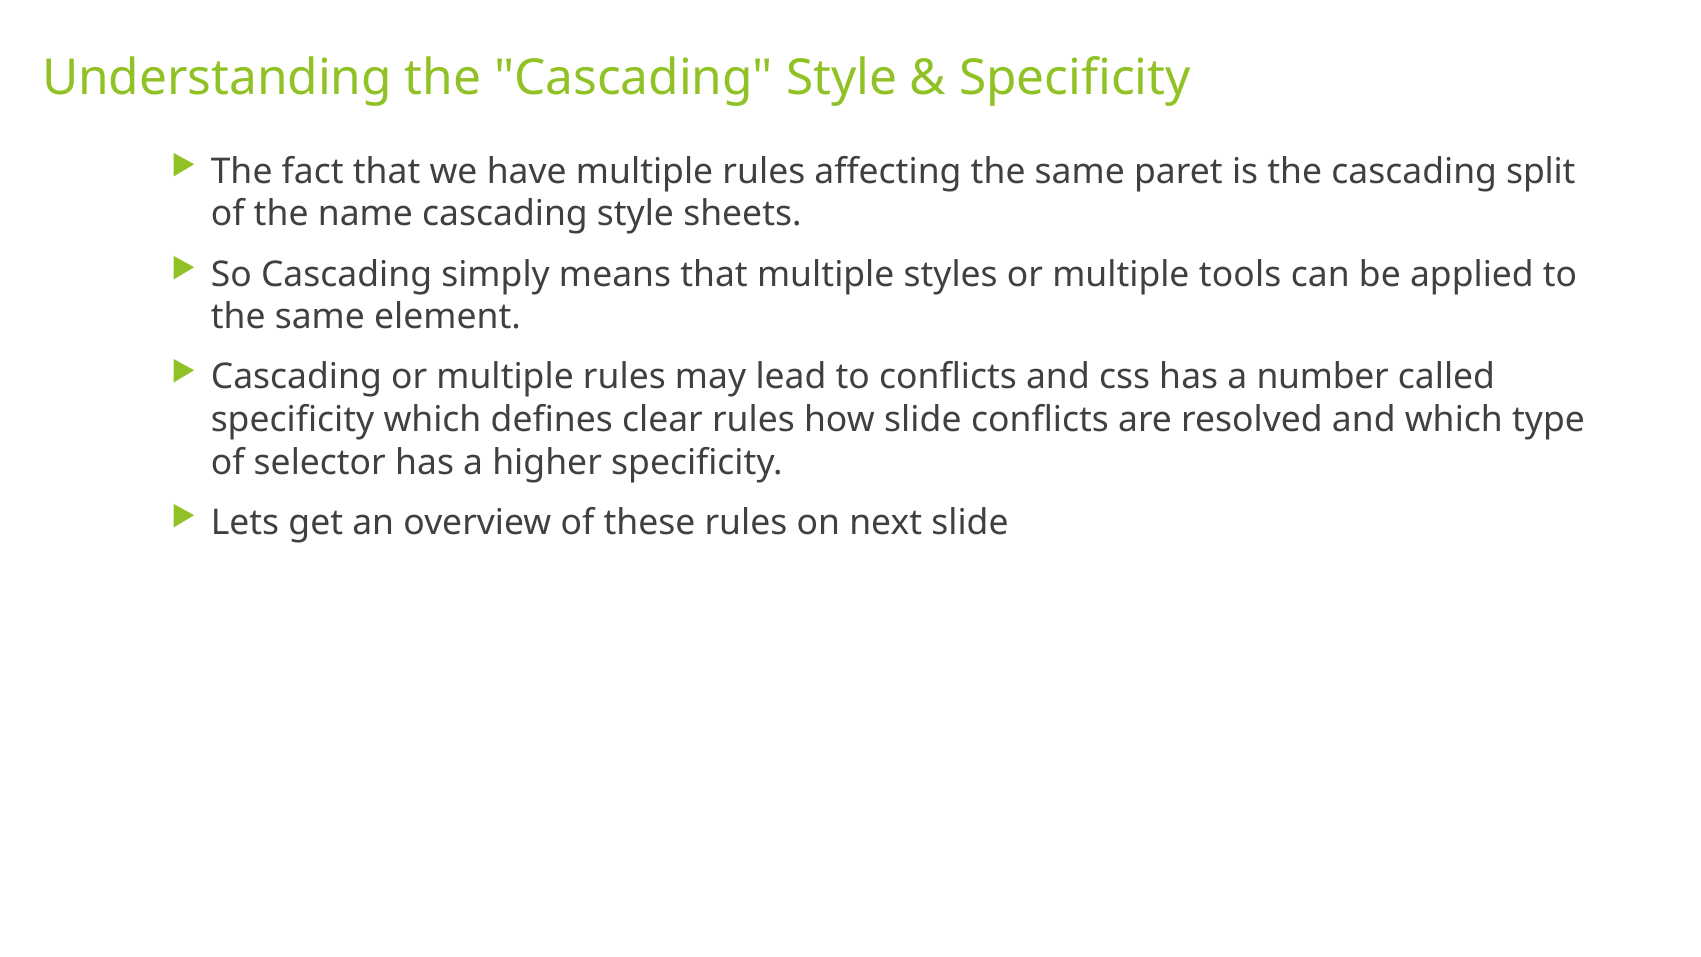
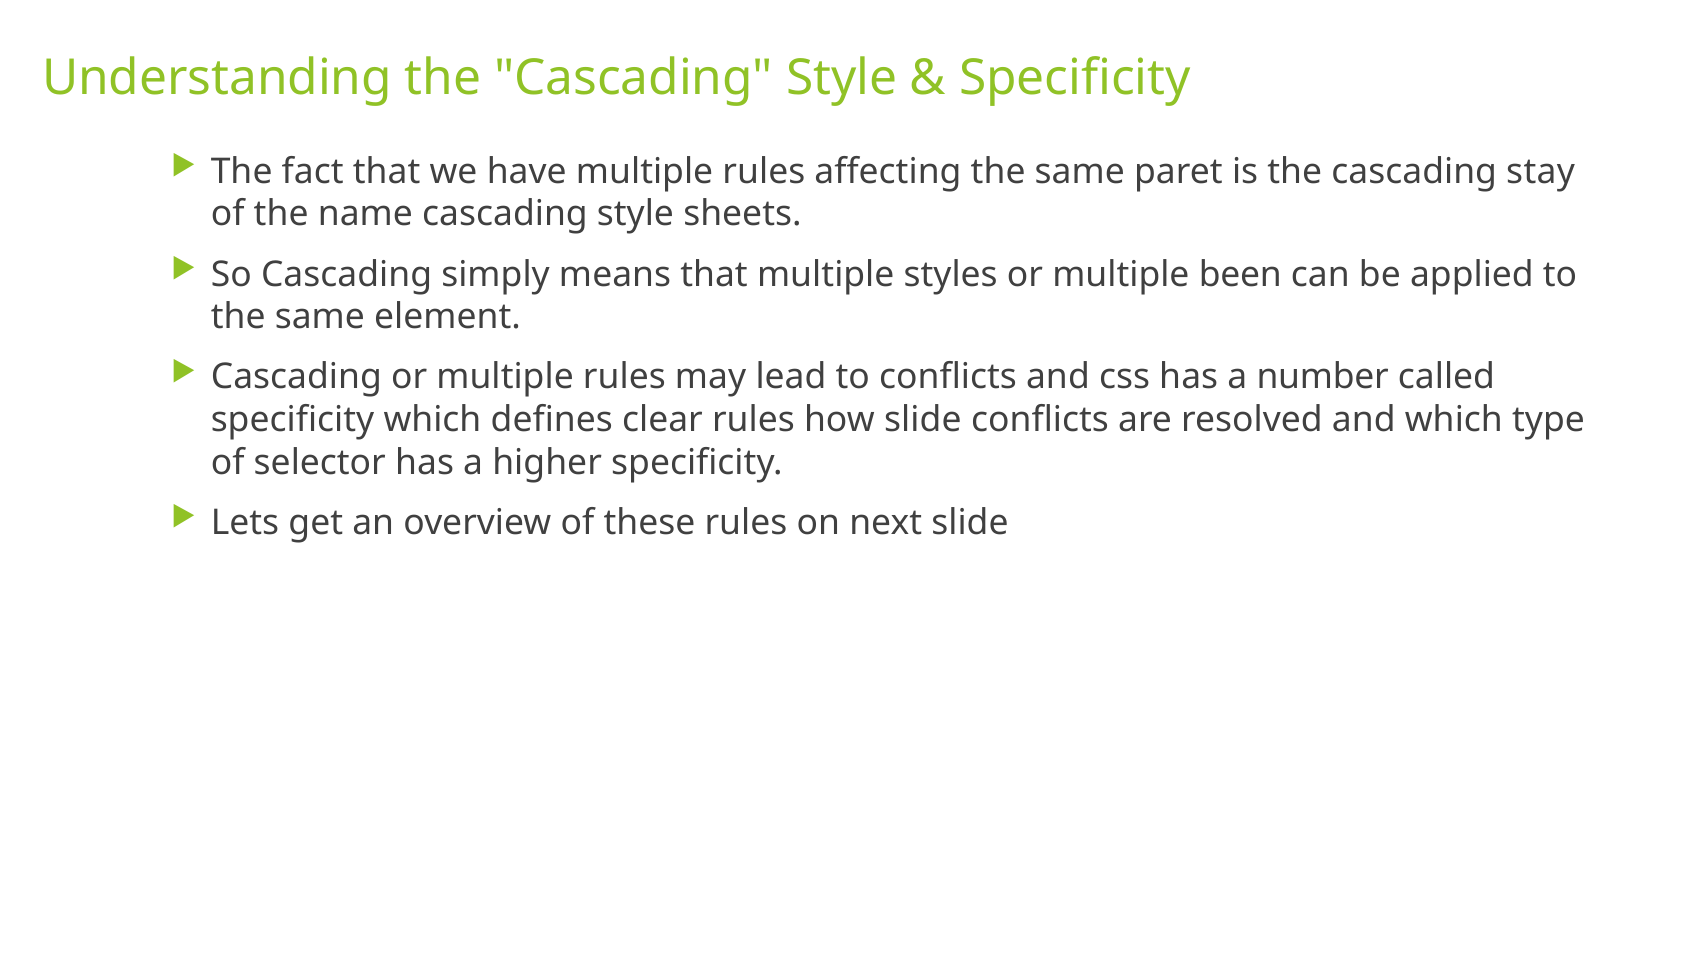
split: split -> stay
tools: tools -> been
